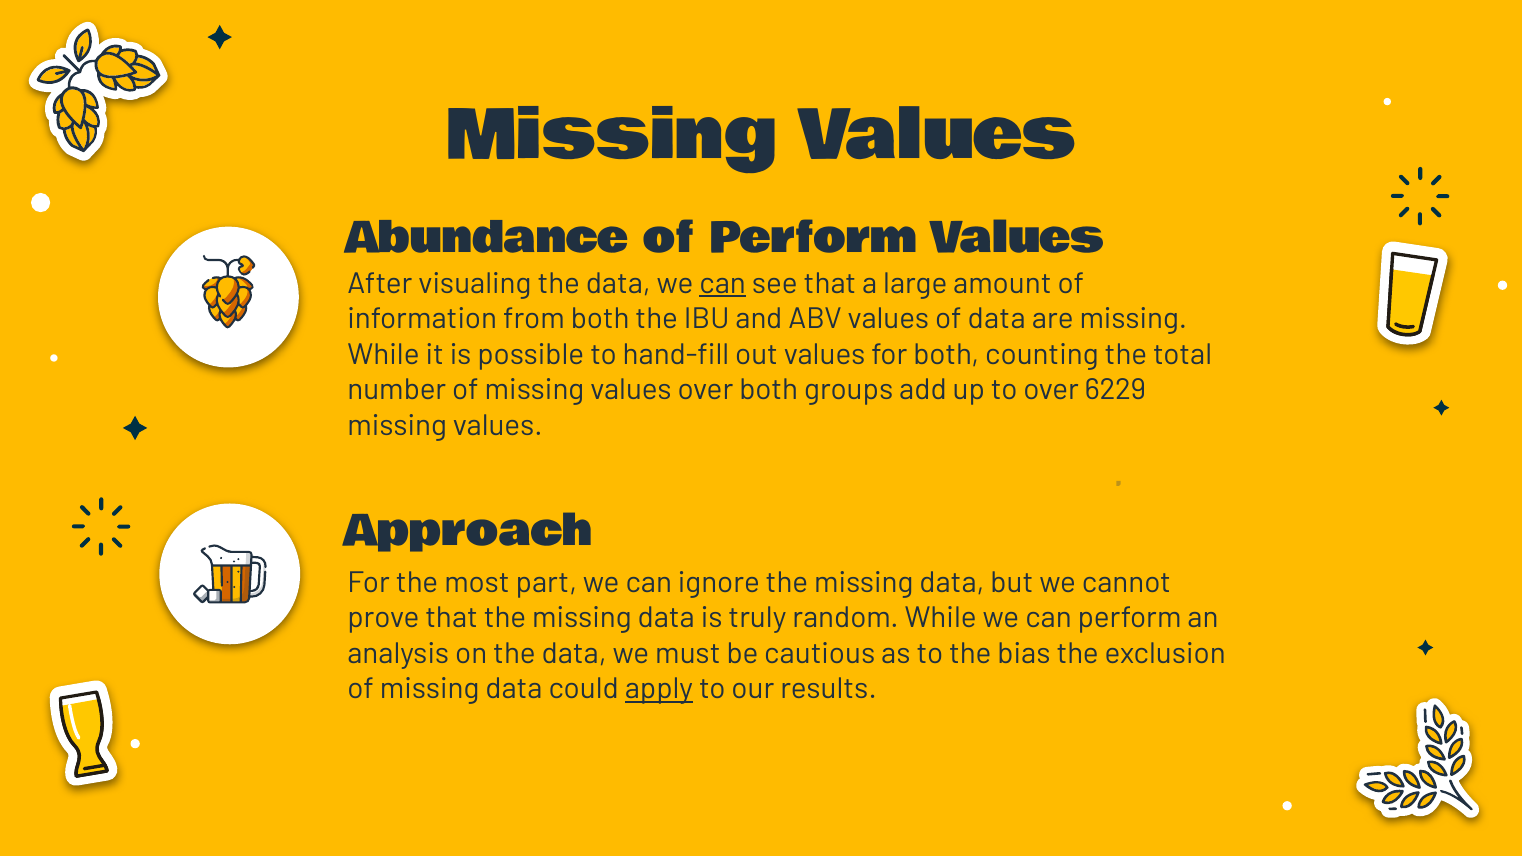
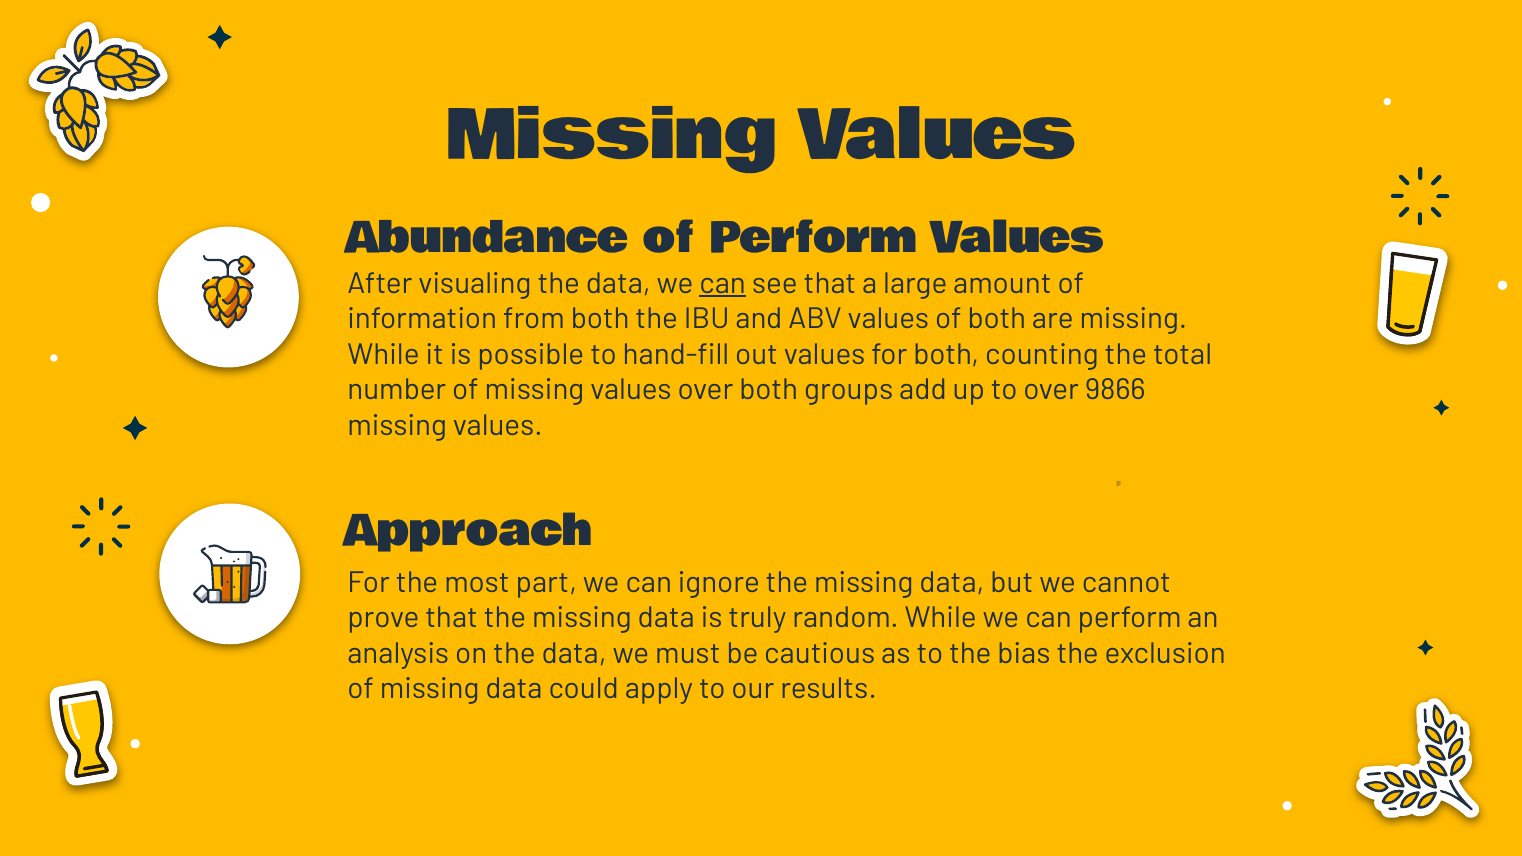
of data: data -> both
6229: 6229 -> 9866
apply underline: present -> none
